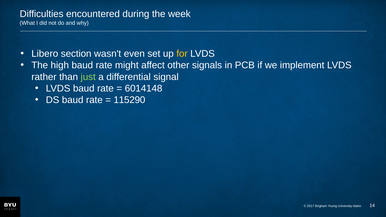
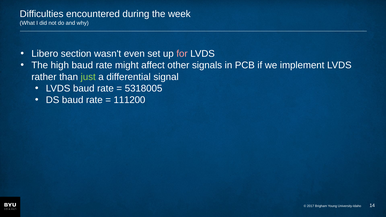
for colour: yellow -> pink
6014148: 6014148 -> 5318005
115290: 115290 -> 111200
